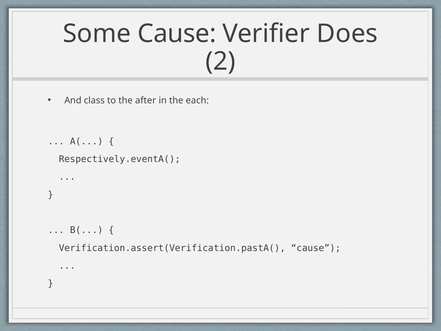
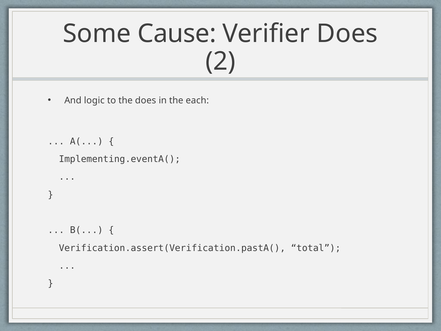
class: class -> logic
the after: after -> does
Respectively.eventA(: Respectively.eventA( -> Implementing.eventA(
Verification.assert(Verification.pastA( cause: cause -> total
